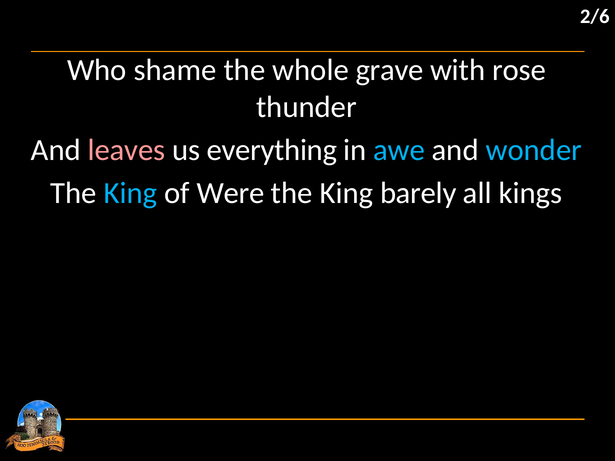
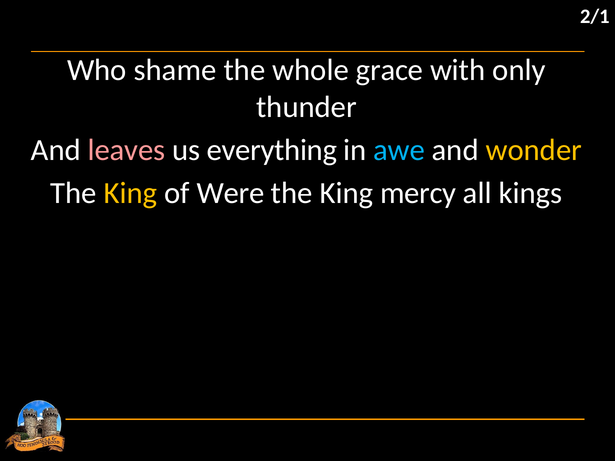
2/6: 2/6 -> 2/1
grave: grave -> grace
rose: rose -> only
wonder colour: light blue -> yellow
King at (130, 193) colour: light blue -> yellow
barely: barely -> mercy
